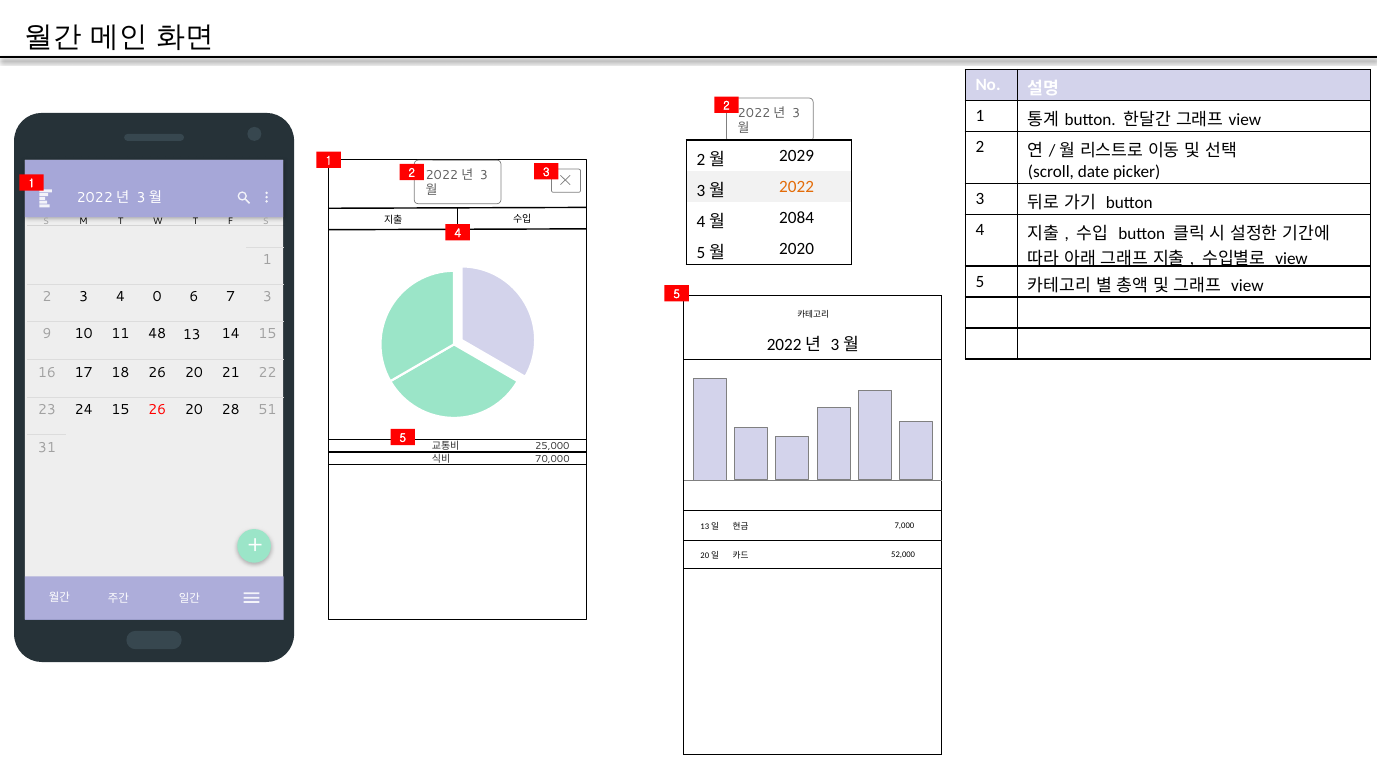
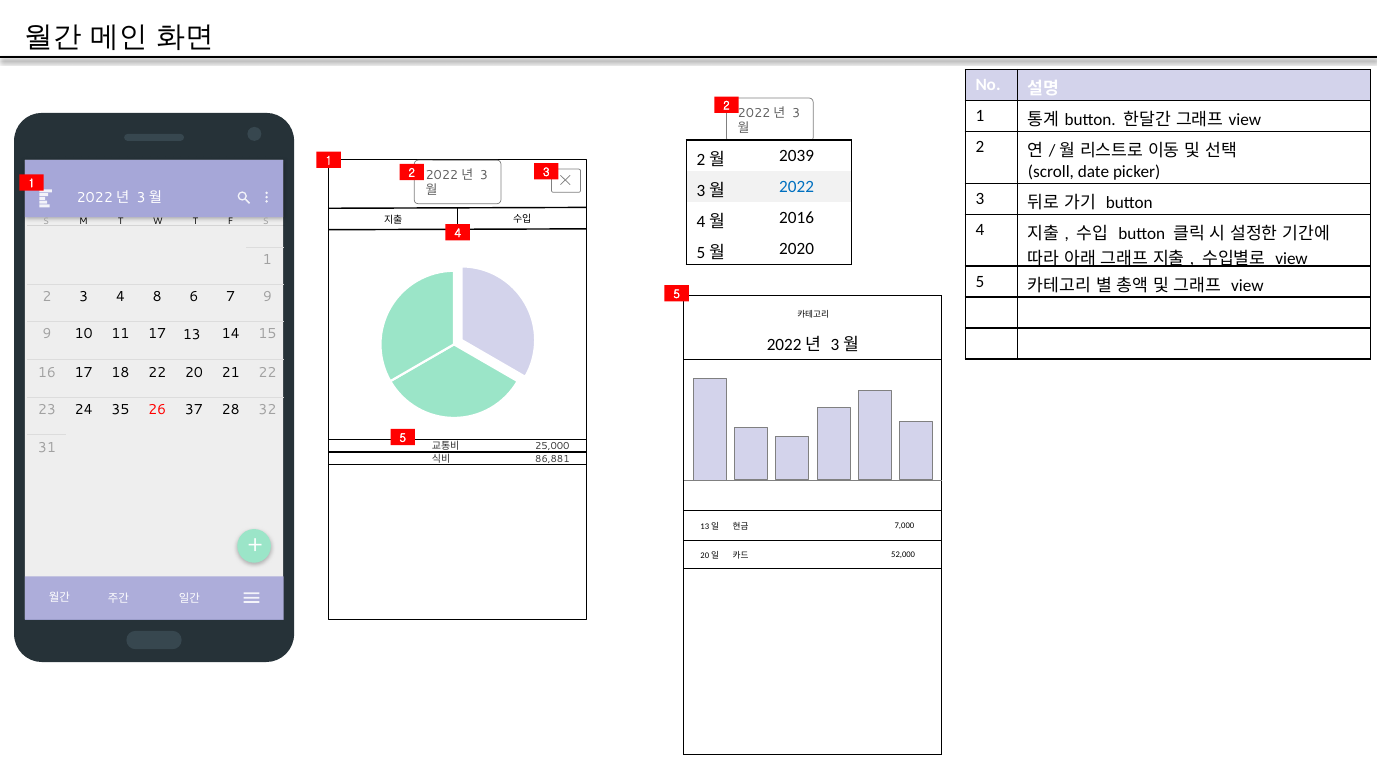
2029: 2029 -> 2039
2022 colour: orange -> blue
2084: 2084 -> 2016
0: 0 -> 8
7 3: 3 -> 9
11 48: 48 -> 17
18 26: 26 -> 22
24 15: 15 -> 35
20 at (194, 409): 20 -> 37
51: 51 -> 32
70,000: 70,000 -> 86,881
